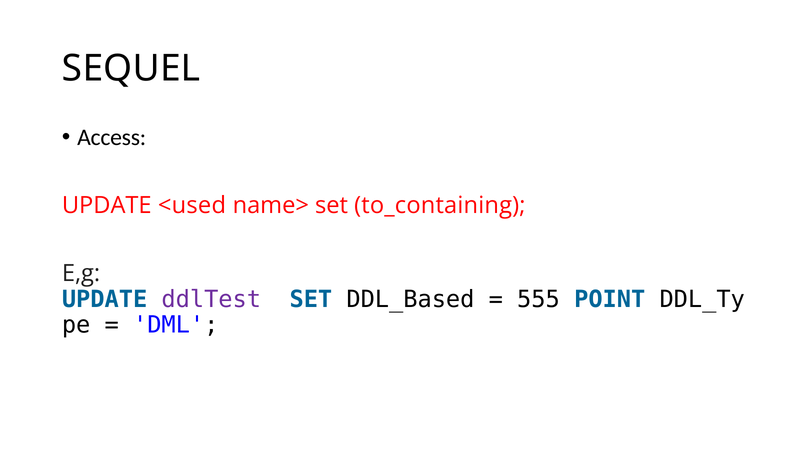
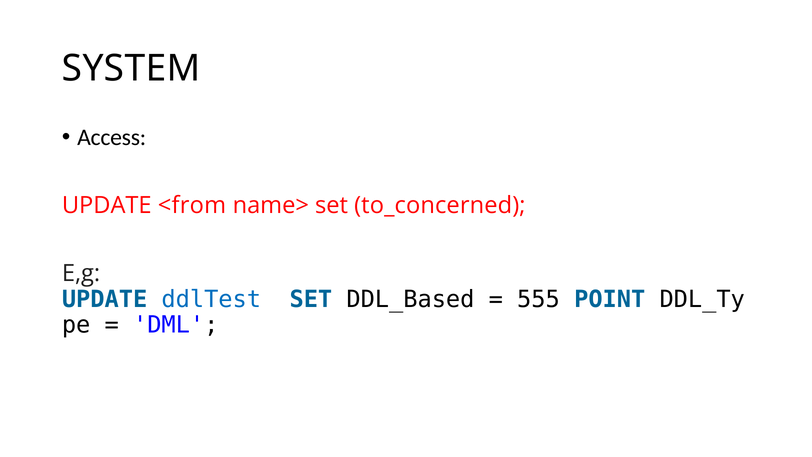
SEQUEL: SEQUEL -> SYSTEM
<used: <used -> <from
to_containing: to_containing -> to_concerned
ddlTest colour: purple -> blue
